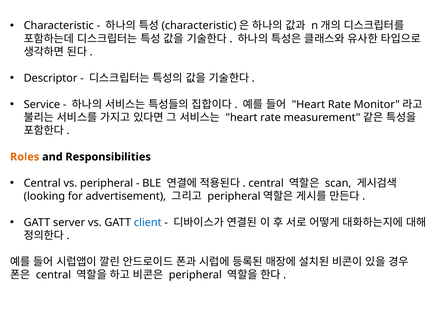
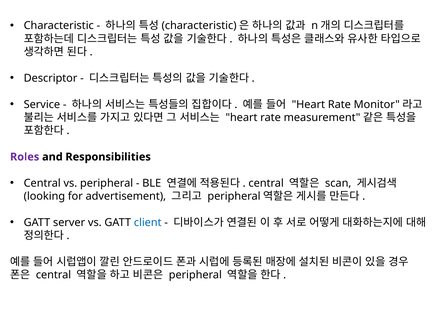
Roles colour: orange -> purple
